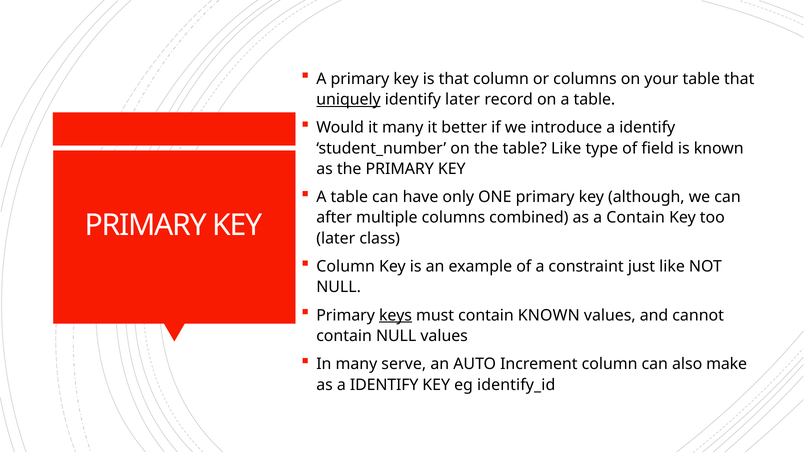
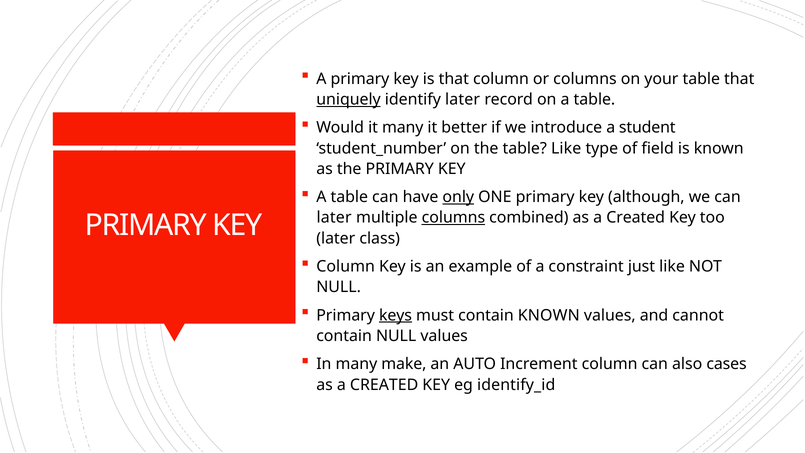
introduce a identify: identify -> student
only underline: none -> present
after at (334, 218): after -> later
columns at (453, 218) underline: none -> present
combined as a Contain: Contain -> Created
serve: serve -> make
make: make -> cases
IDENTIFY at (384, 385): IDENTIFY -> CREATED
